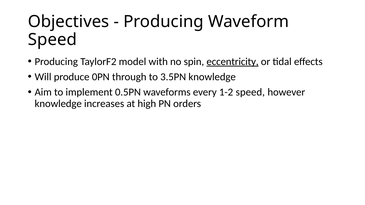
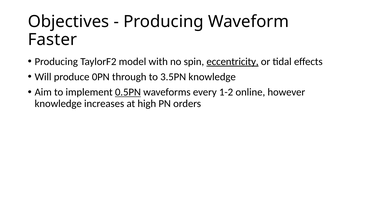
Speed at (52, 40): Speed -> Faster
0.5PN underline: none -> present
1-2 speed: speed -> online
